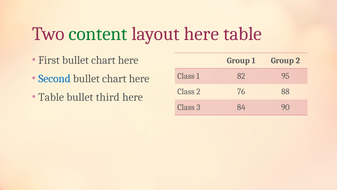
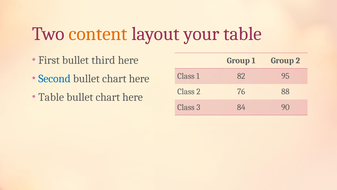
content colour: green -> orange
layout here: here -> your
First bullet chart: chart -> third
third at (108, 97): third -> chart
